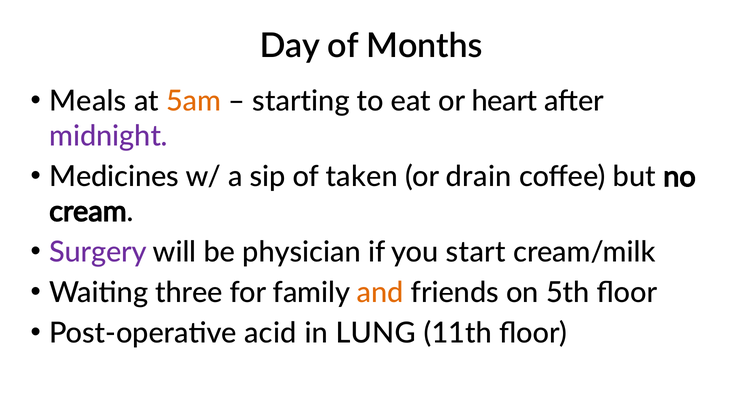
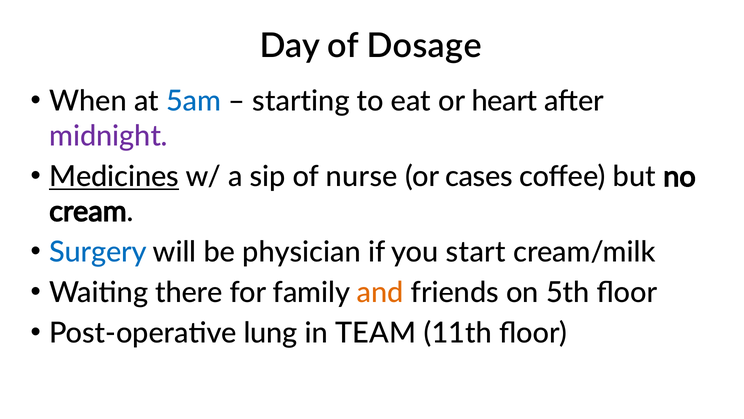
Months: Months -> Dosage
Meals: Meals -> When
5am colour: orange -> blue
Medicines underline: none -> present
taken: taken -> nurse
drain: drain -> cases
Surgery colour: purple -> blue
three: three -> there
acid: acid -> lung
LUNG: LUNG -> TEAM
